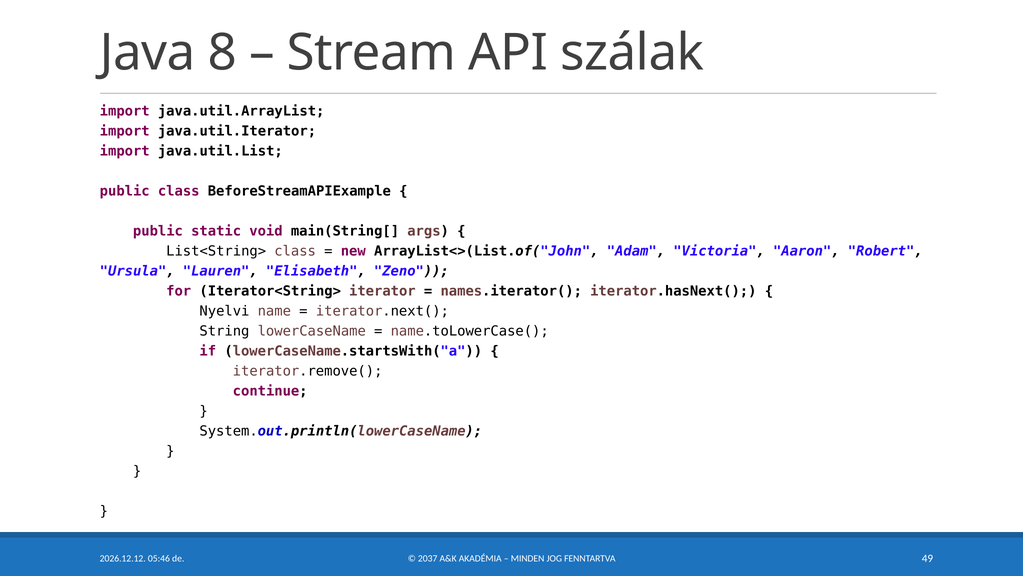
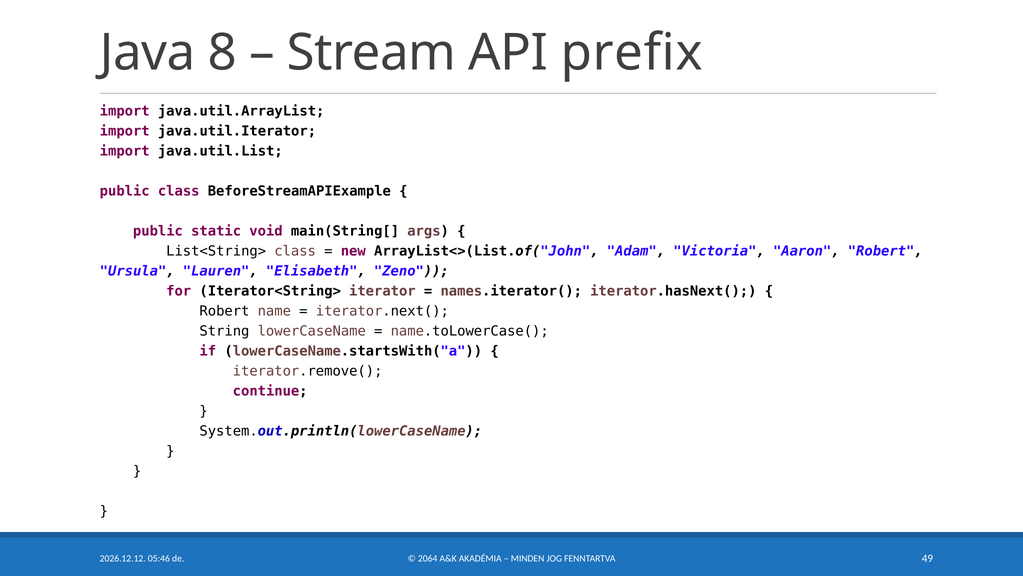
szálak: szálak -> prefix
Nyelvi at (224, 311): Nyelvi -> Robert
2037: 2037 -> 2064
